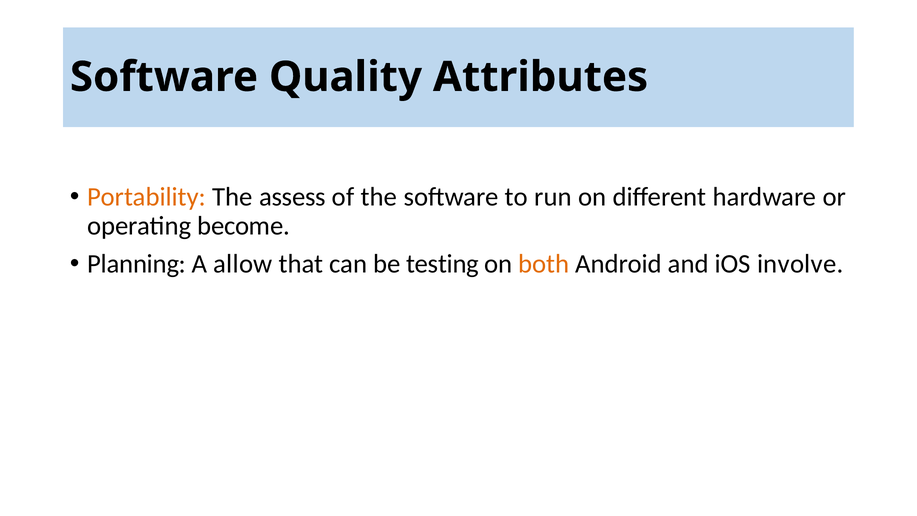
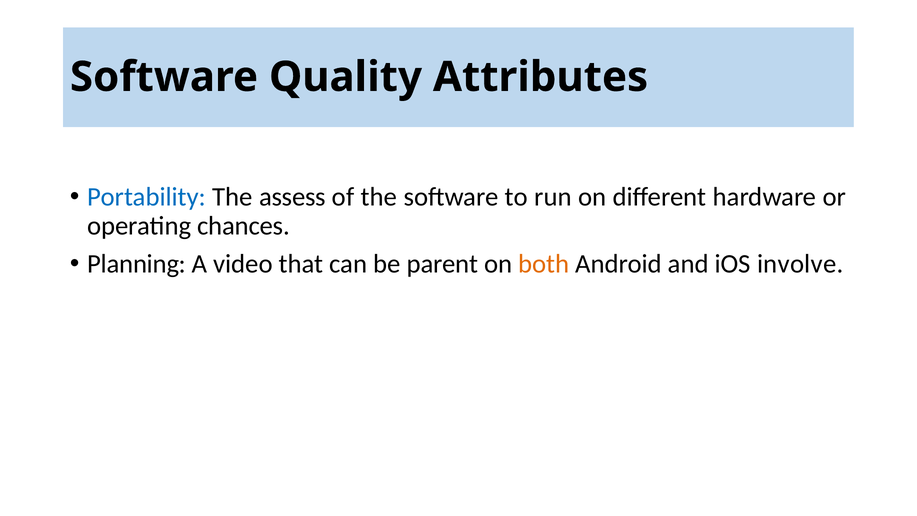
Portability colour: orange -> blue
become: become -> chances
allow: allow -> video
testing: testing -> parent
